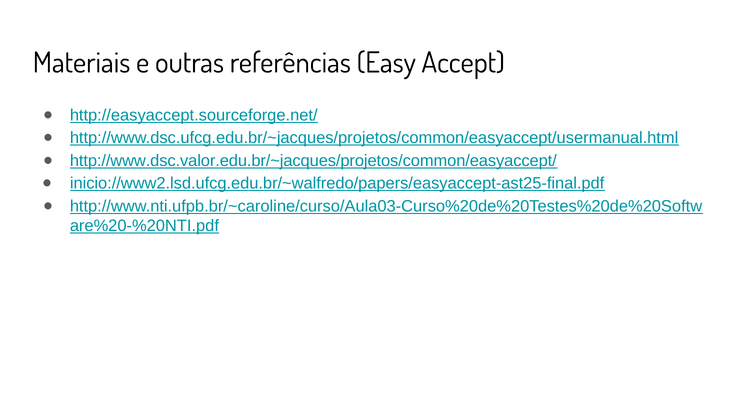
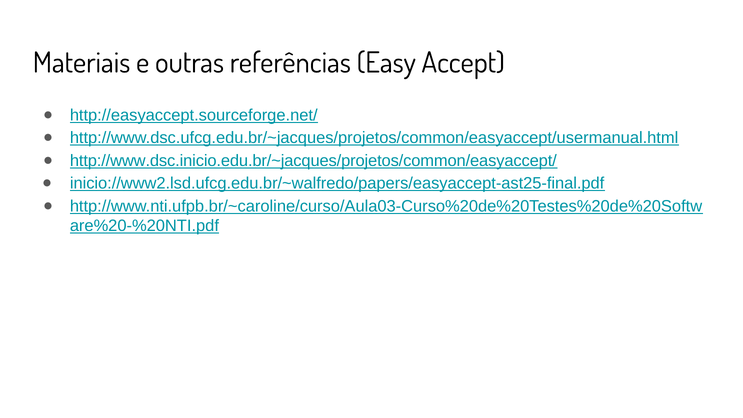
http://www.dsc.valor.edu.br/~jacques/projetos/common/easyaccept/: http://www.dsc.valor.edu.br/~jacques/projetos/common/easyaccept/ -> http://www.dsc.inicio.edu.br/~jacques/projetos/common/easyaccept/
